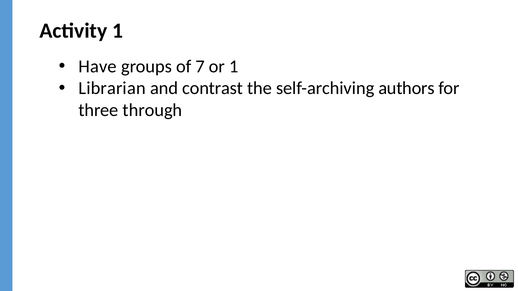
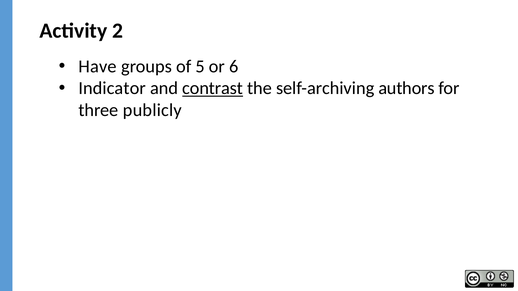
Activity 1: 1 -> 2
7: 7 -> 5
or 1: 1 -> 6
Librarian: Librarian -> Indicator
contrast underline: none -> present
through: through -> publicly
